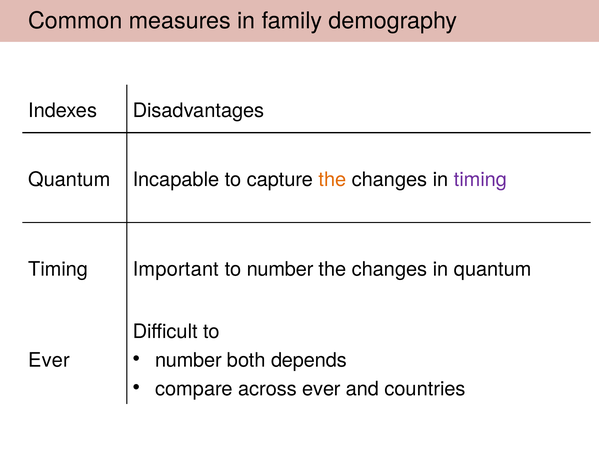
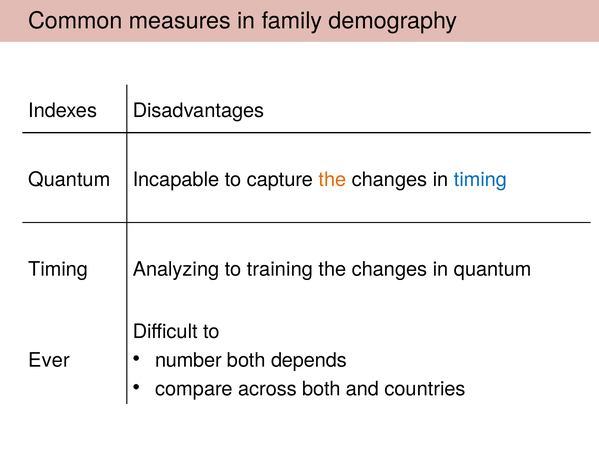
timing at (480, 180) colour: purple -> blue
Important: Important -> Analyzing
to number: number -> training
across ever: ever -> both
